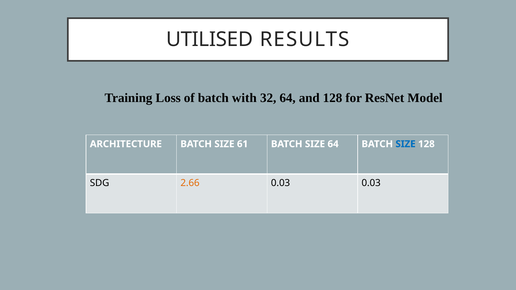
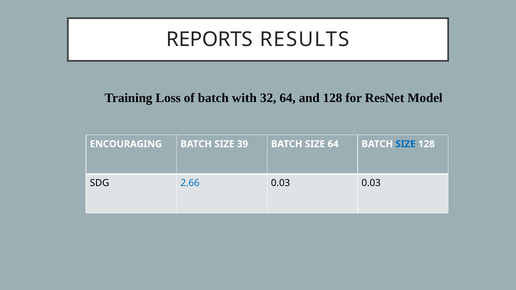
UTILISED: UTILISED -> REPORTS
ARCHITECTURE: ARCHITECTURE -> ENCOURAGING
61: 61 -> 39
2.66 colour: orange -> blue
